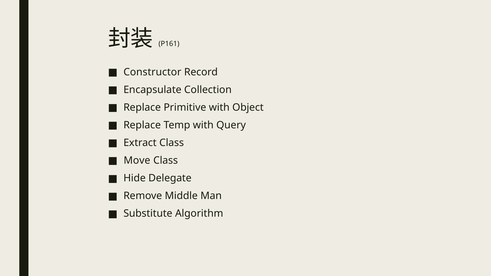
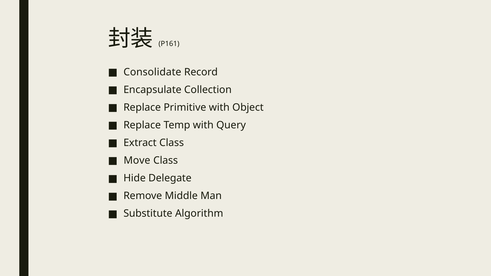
Constructor: Constructor -> Consolidate
